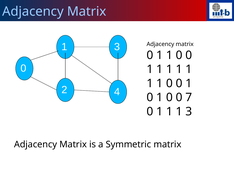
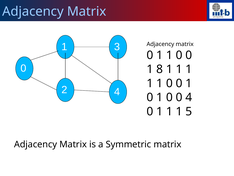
1 at (160, 69): 1 -> 8
0 7: 7 -> 4
1 3: 3 -> 5
